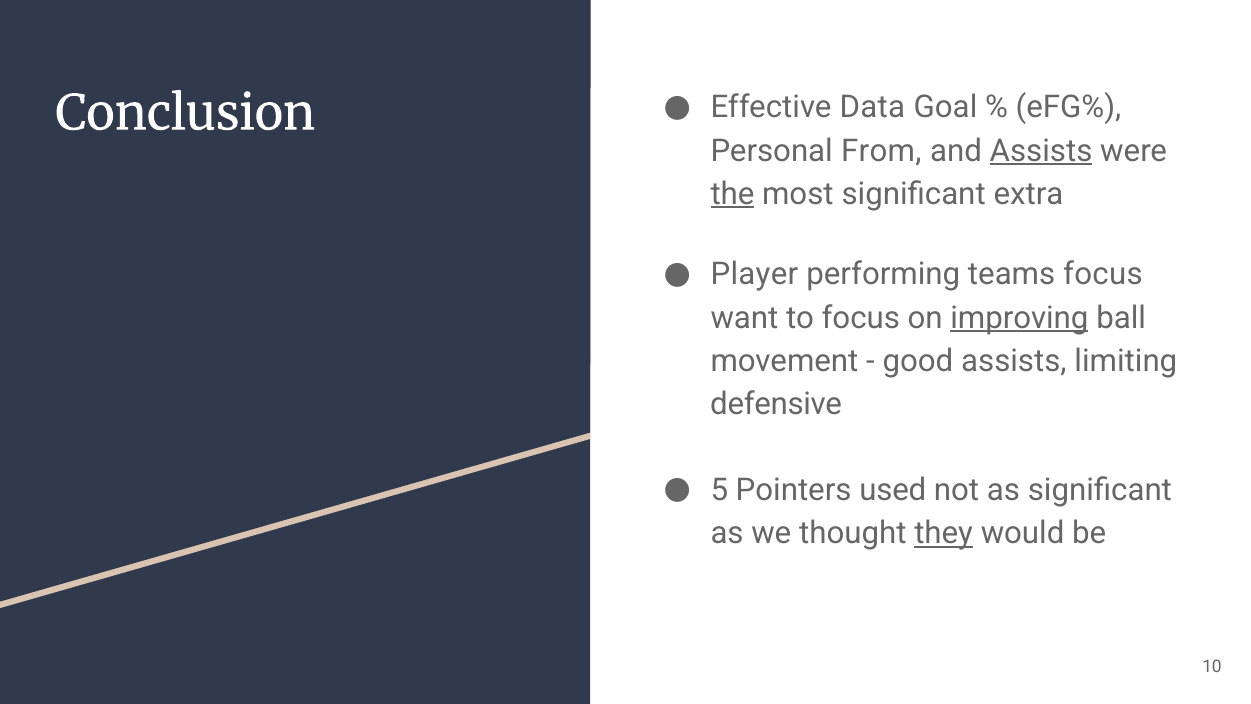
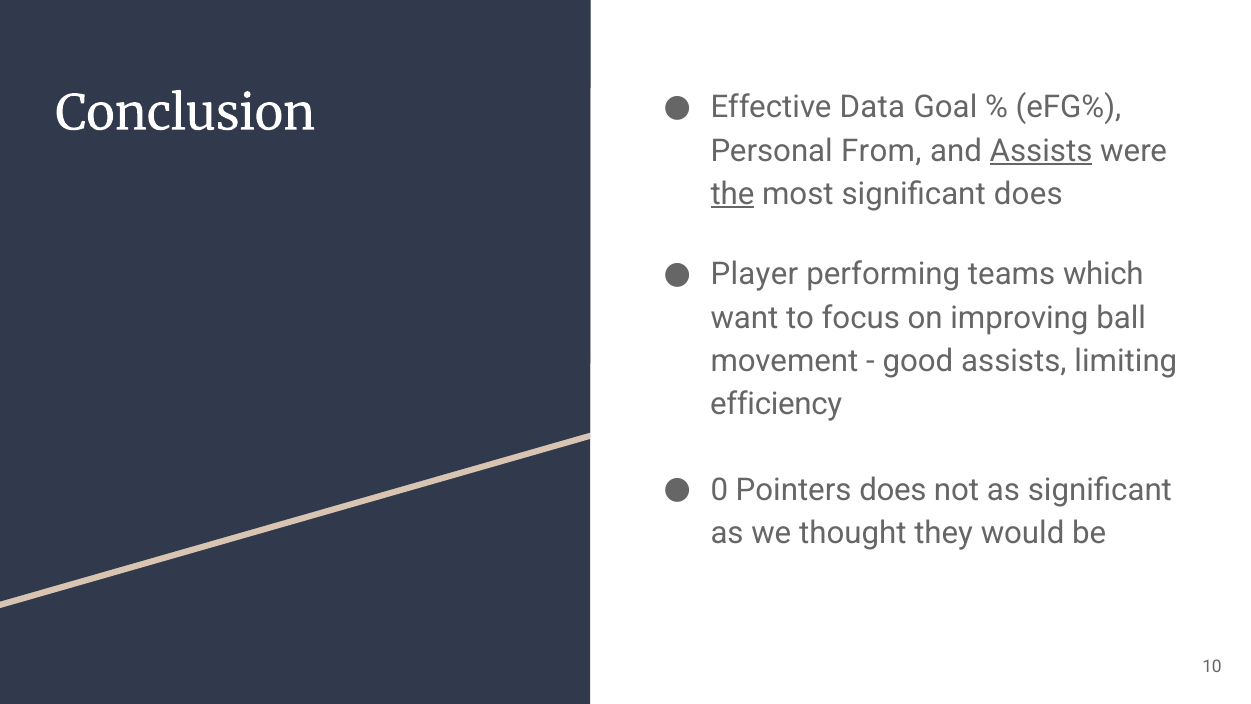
significant extra: extra -> does
teams focus: focus -> which
improving underline: present -> none
defensive: defensive -> efficiency
5: 5 -> 0
Pointers used: used -> does
they underline: present -> none
